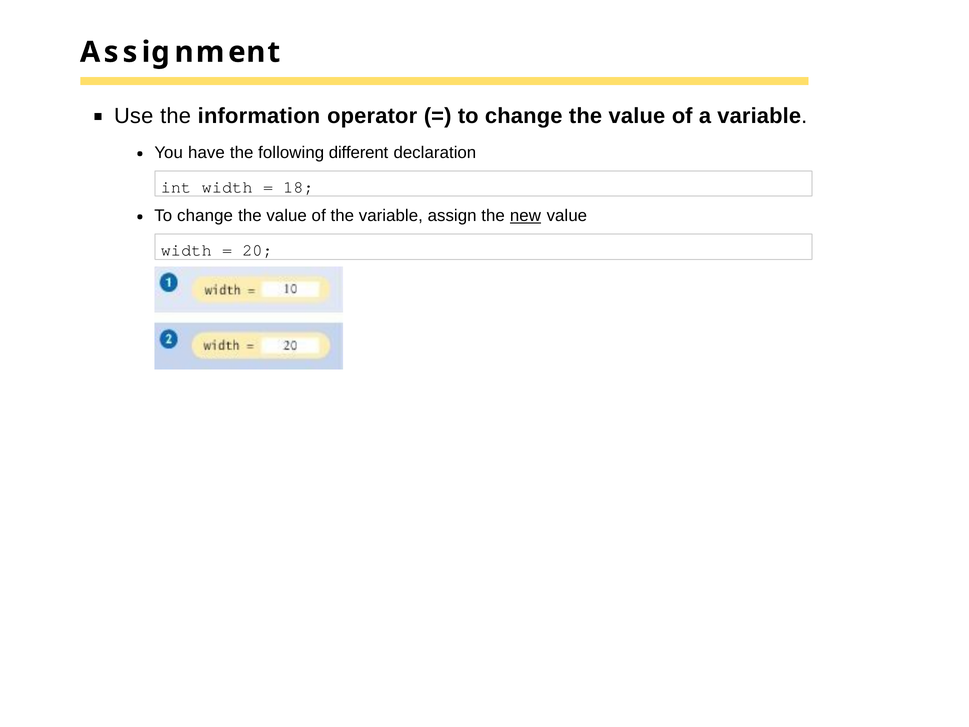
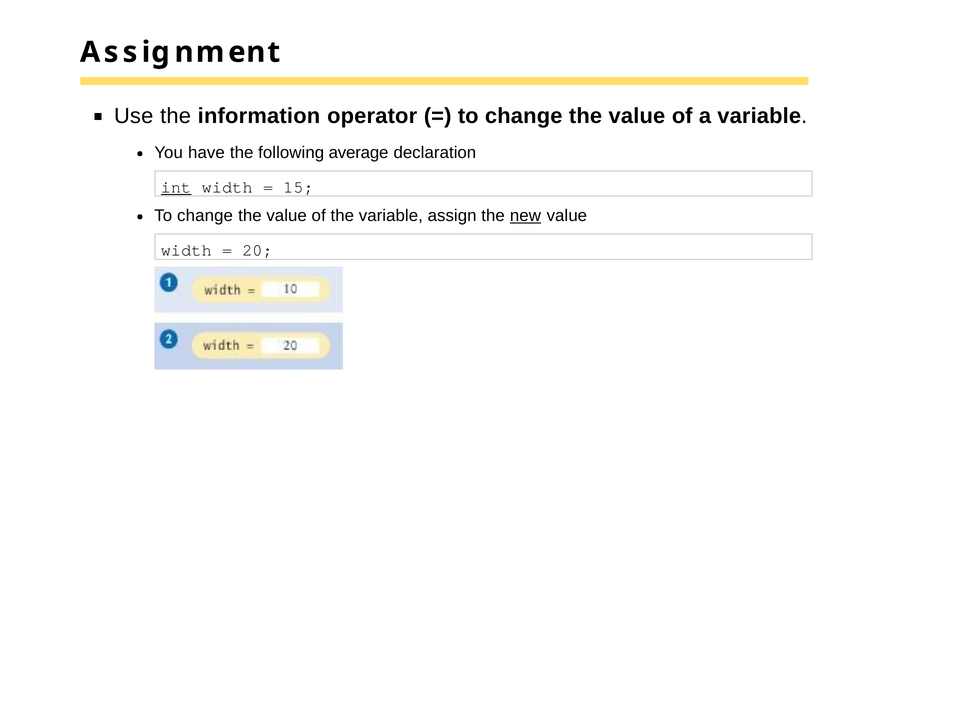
different: different -> average
int underline: none -> present
18: 18 -> 15
